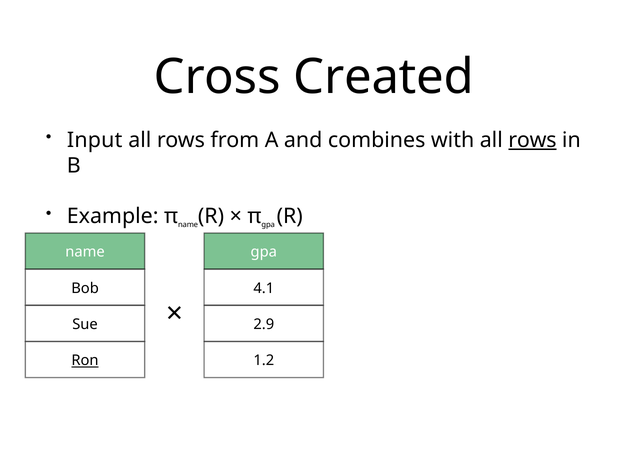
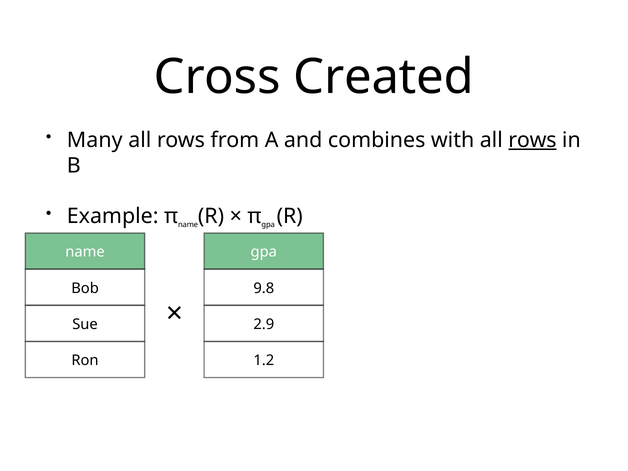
Input: Input -> Many
4.1: 4.1 -> 9.8
Ron underline: present -> none
